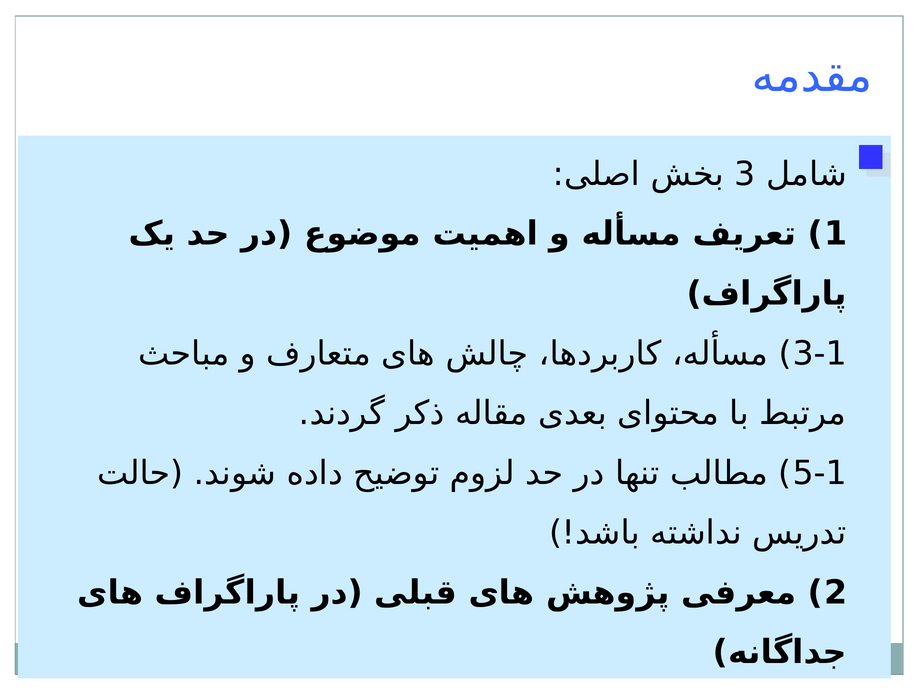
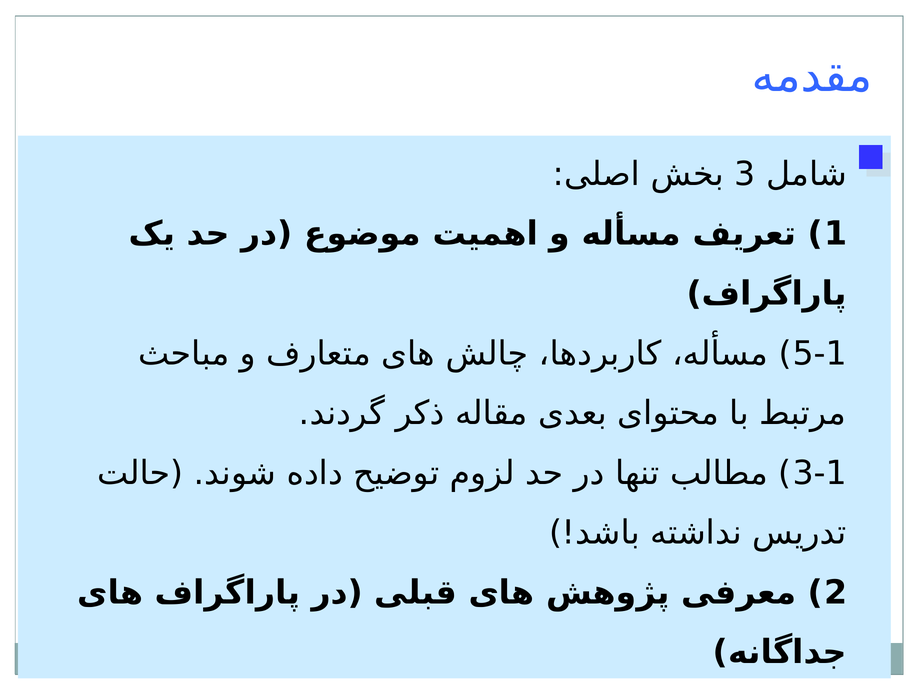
3-1: 3-1 -> 5-1
5-1: 5-1 -> 3-1
